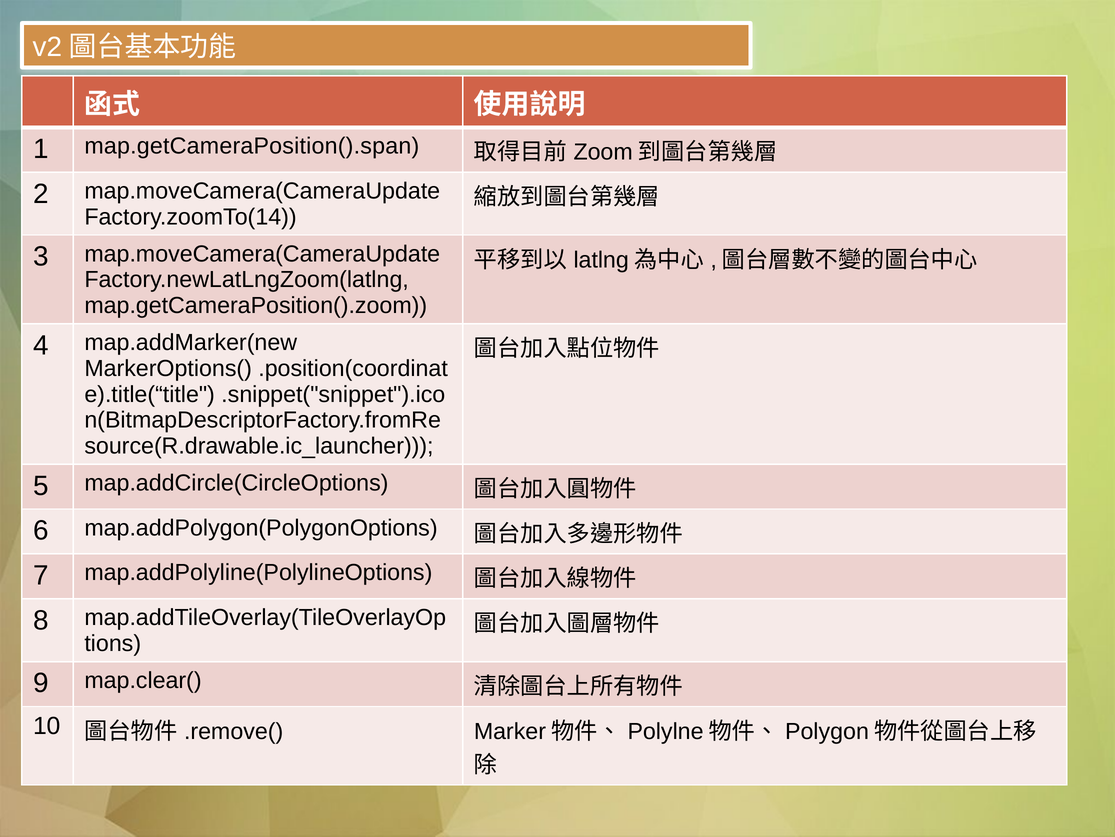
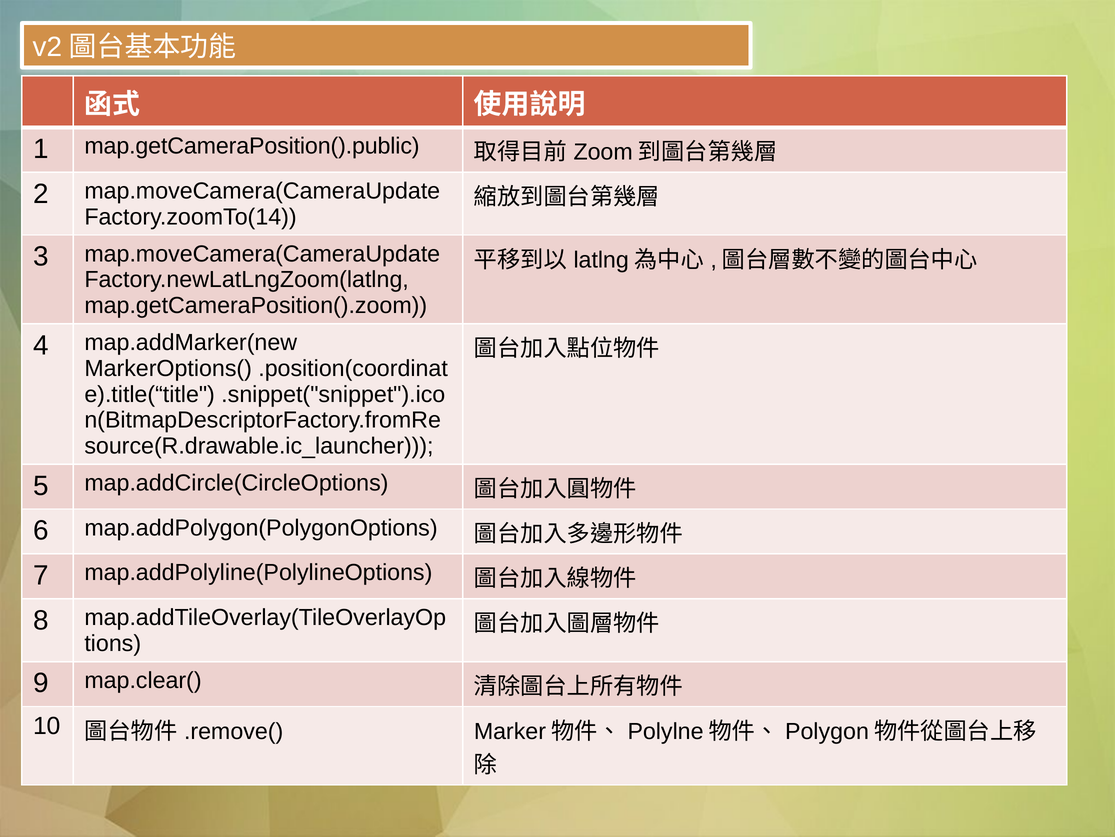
map.getCameraPosition().span: map.getCameraPosition().span -> map.getCameraPosition().public
